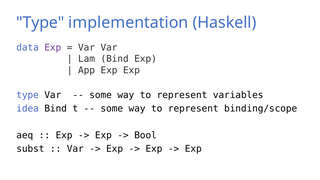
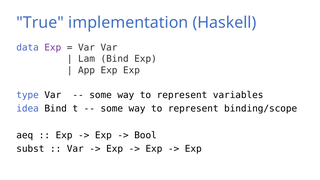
Type at (40, 23): Type -> True
